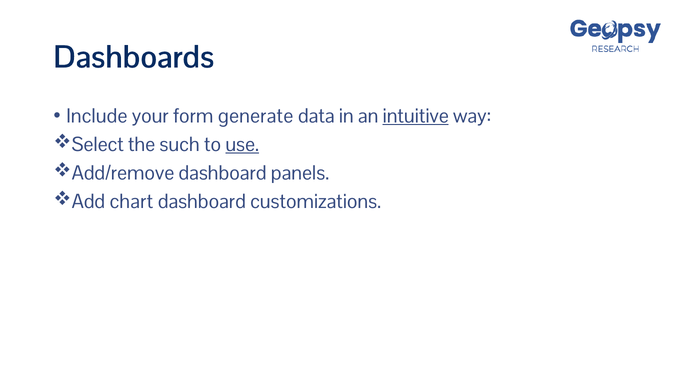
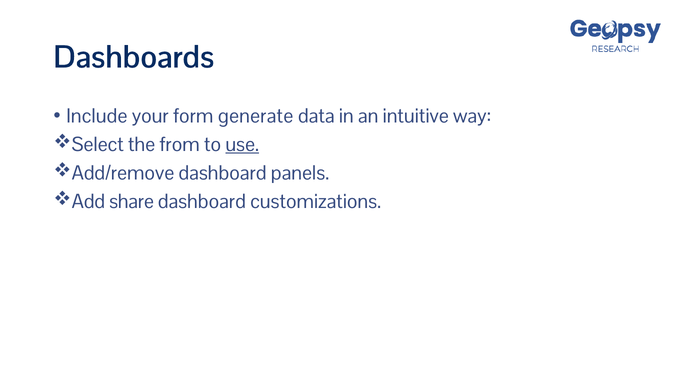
intuitive underline: present -> none
such: such -> from
chart: chart -> share
